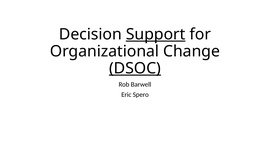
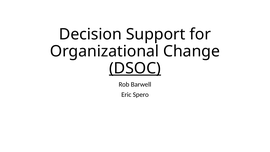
Support underline: present -> none
